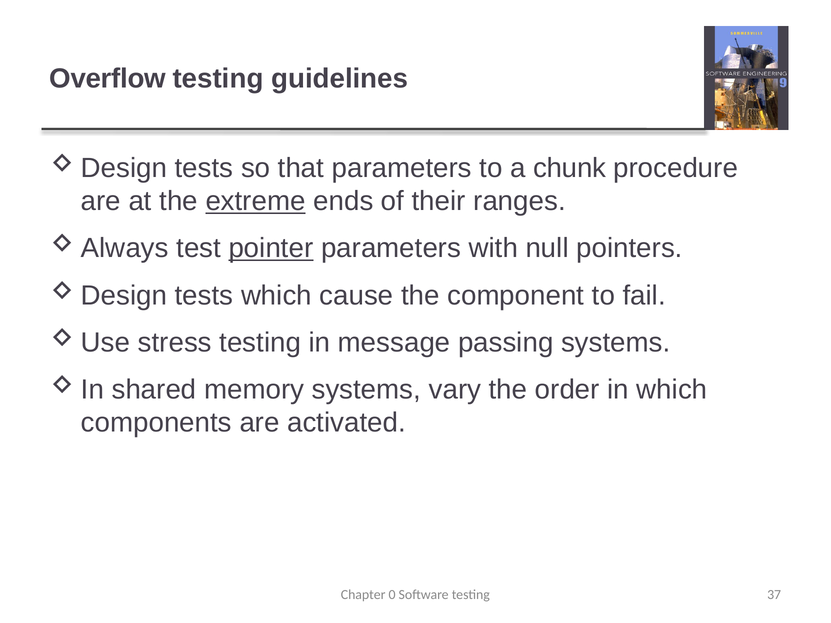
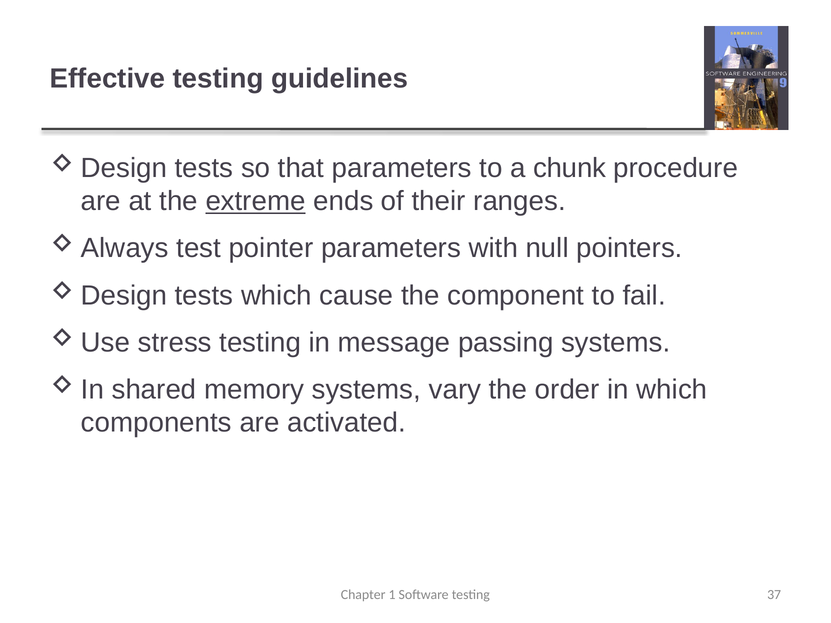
Overflow: Overflow -> Effective
pointer underline: present -> none
0: 0 -> 1
